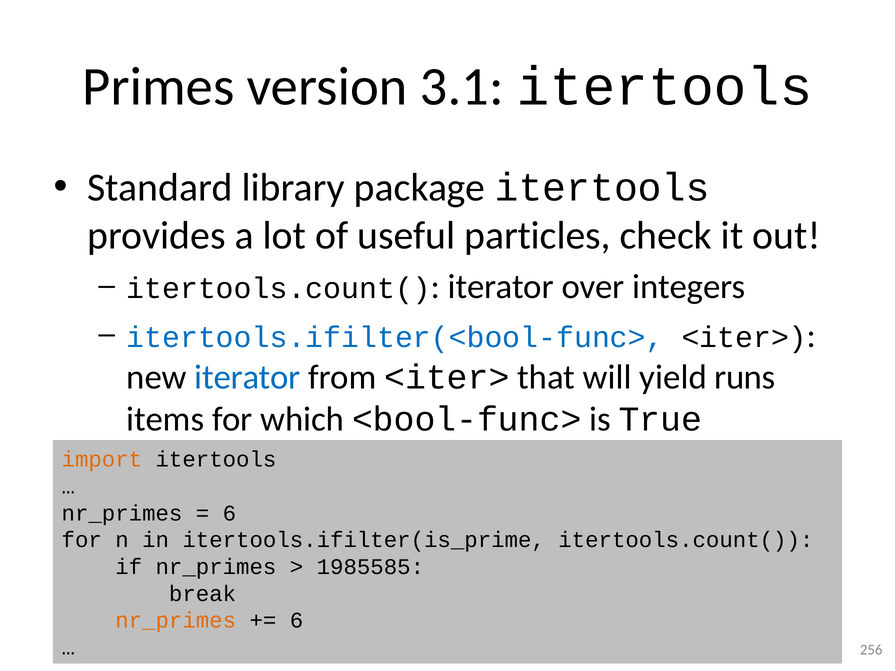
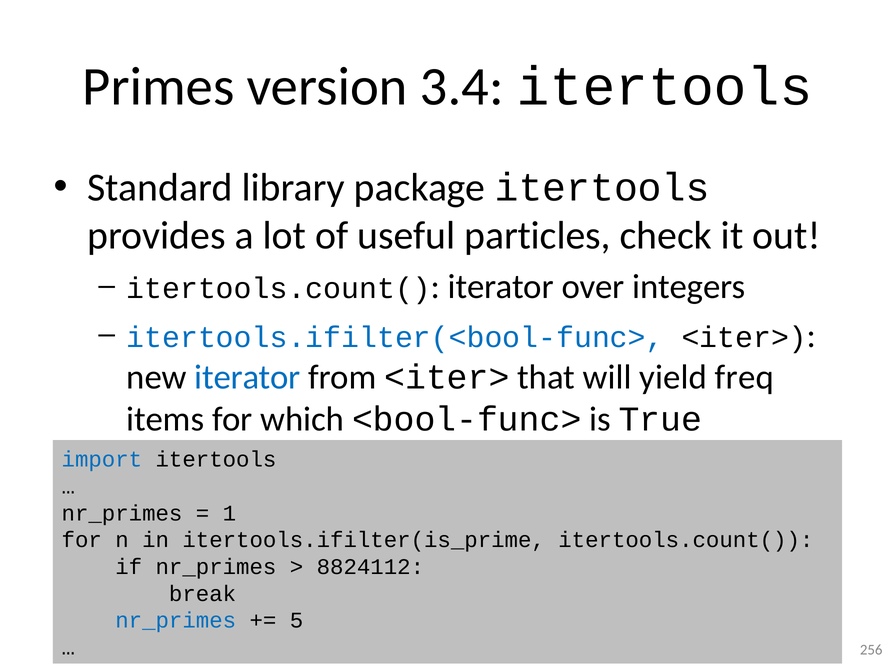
3.1: 3.1 -> 3.4
runs: runs -> freq
import colour: orange -> blue
6 at (229, 513): 6 -> 1
1985585: 1985585 -> 8824112
nr_primes at (176, 621) colour: orange -> blue
6 at (297, 621): 6 -> 5
